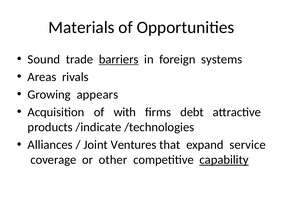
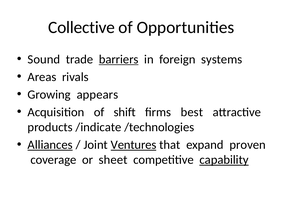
Materials: Materials -> Collective
with: with -> shift
debt: debt -> best
Alliances underline: none -> present
Ventures underline: none -> present
service: service -> proven
other: other -> sheet
